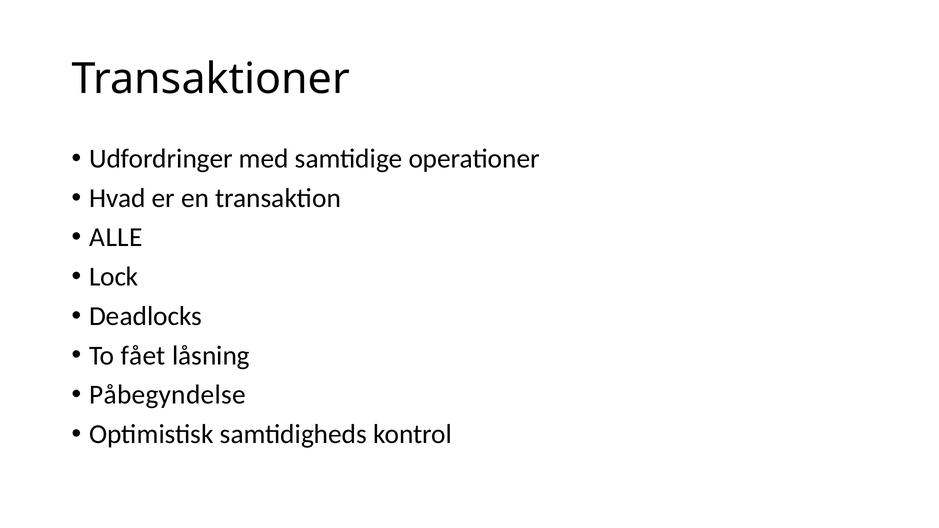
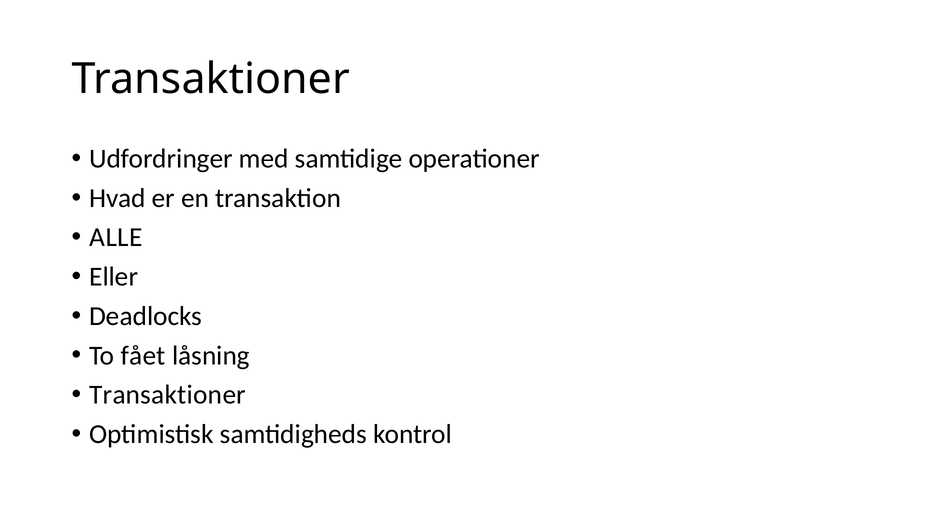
Lock: Lock -> Eller
Påbegyndelse at (168, 395): Påbegyndelse -> Transaktioner
